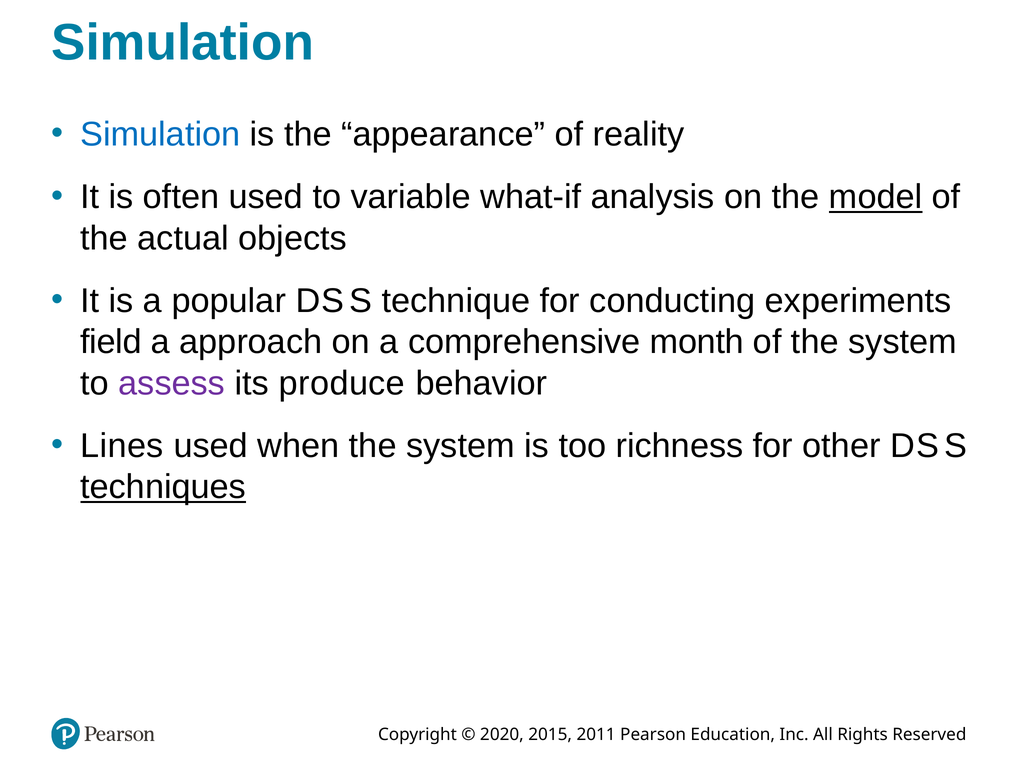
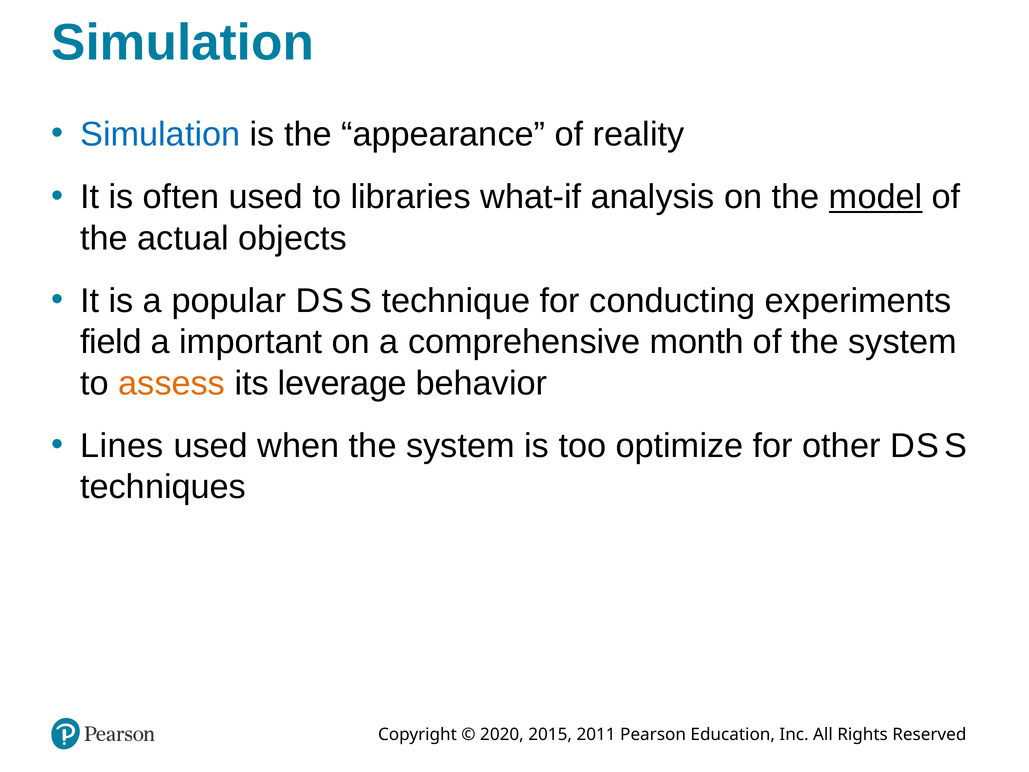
variable: variable -> libraries
approach: approach -> important
assess colour: purple -> orange
produce: produce -> leverage
richness: richness -> optimize
techniques underline: present -> none
